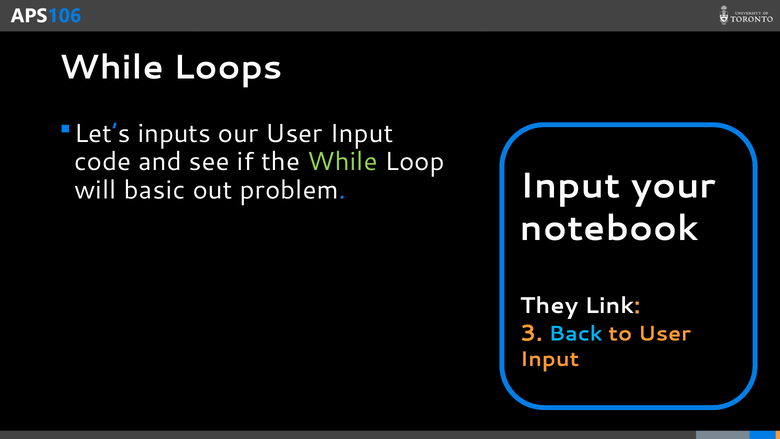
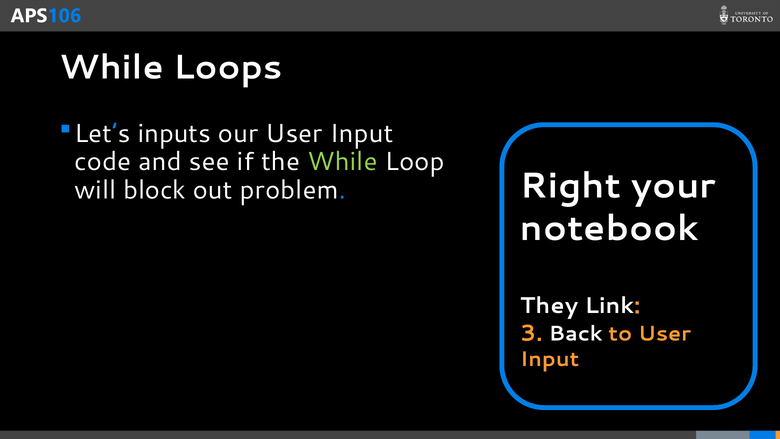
basic: basic -> block
problem Input: Input -> Right
Back colour: light blue -> white
